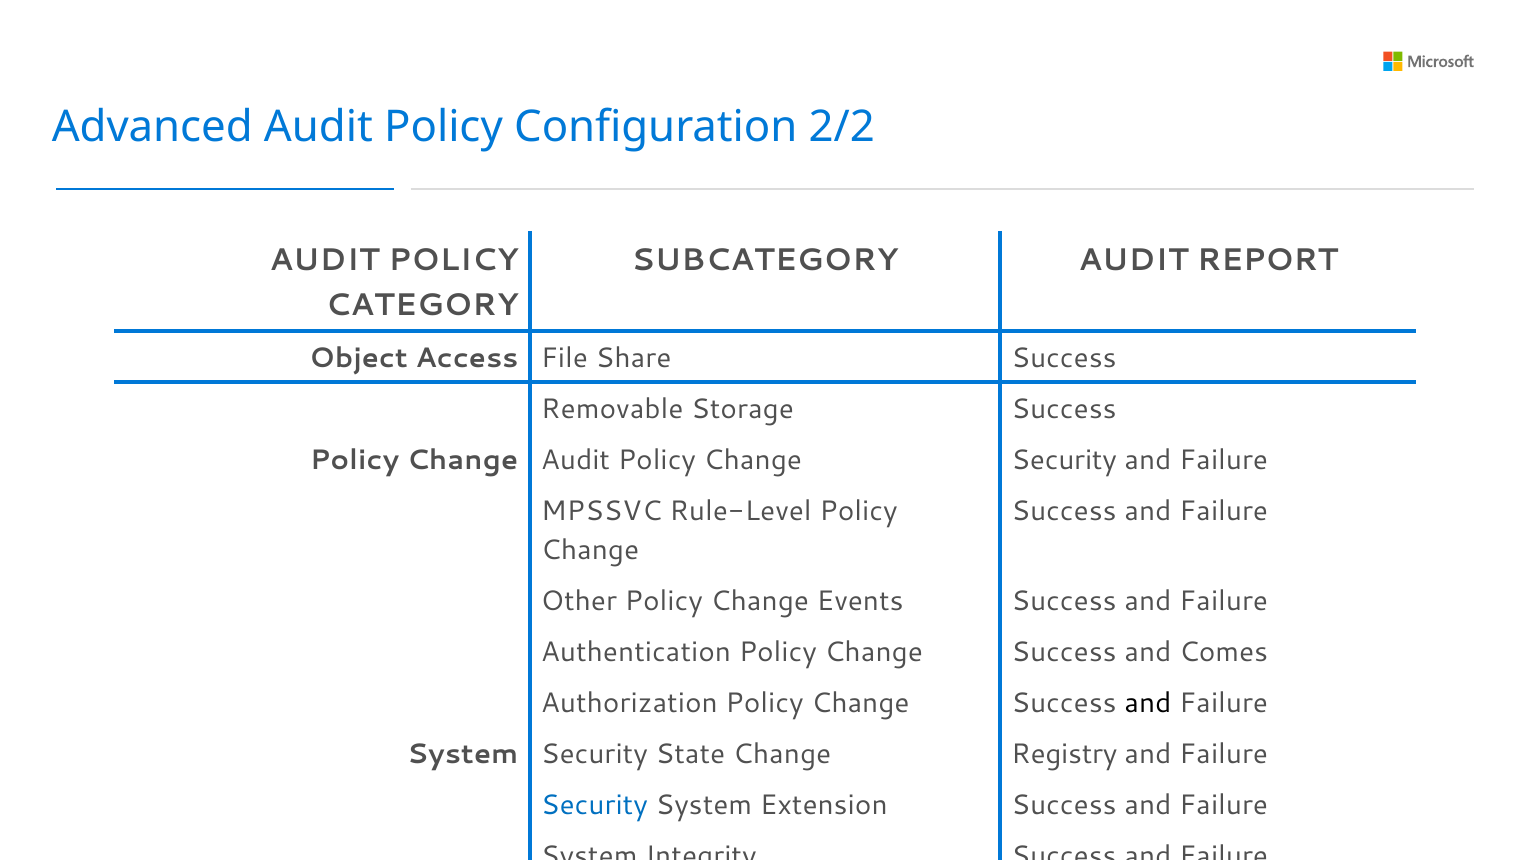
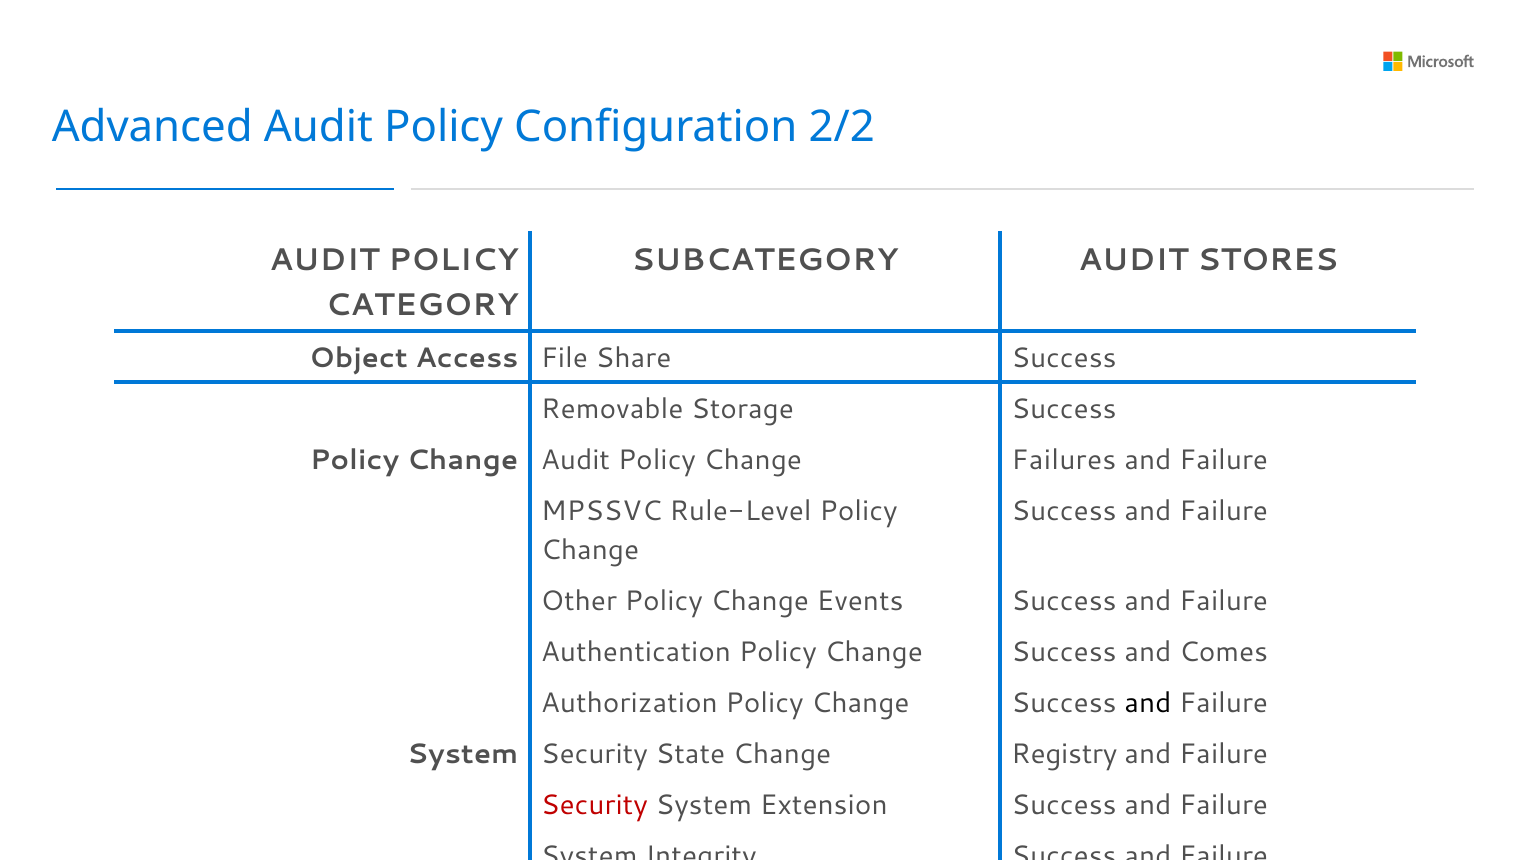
REPORT: REPORT -> STORES
Change Security: Security -> Failures
Security at (594, 806) colour: blue -> red
